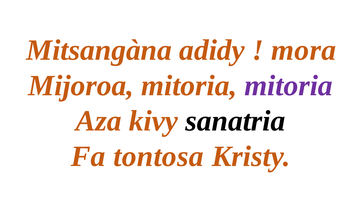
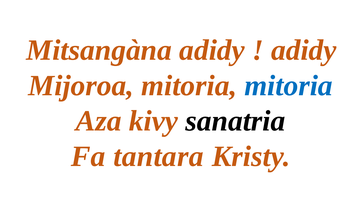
mora at (304, 50): mora -> adidy
mitoria at (289, 86) colour: purple -> blue
tontosa: tontosa -> tantara
